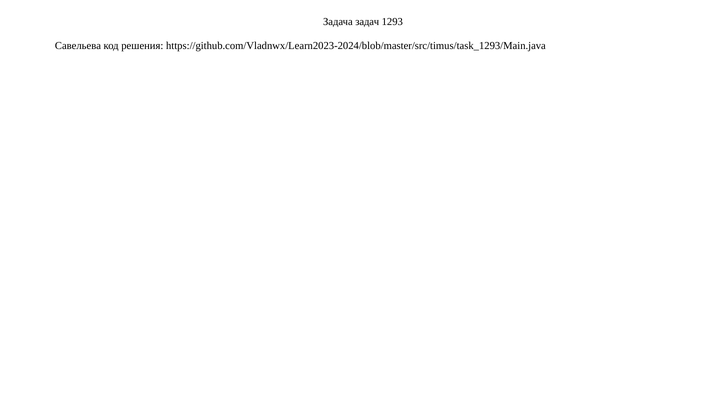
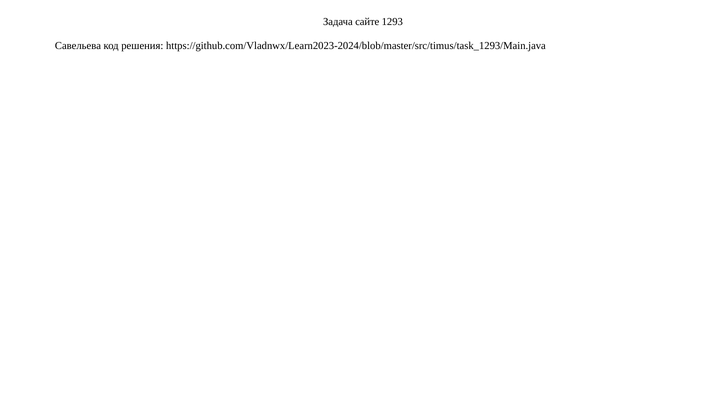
задач: задач -> сайте
